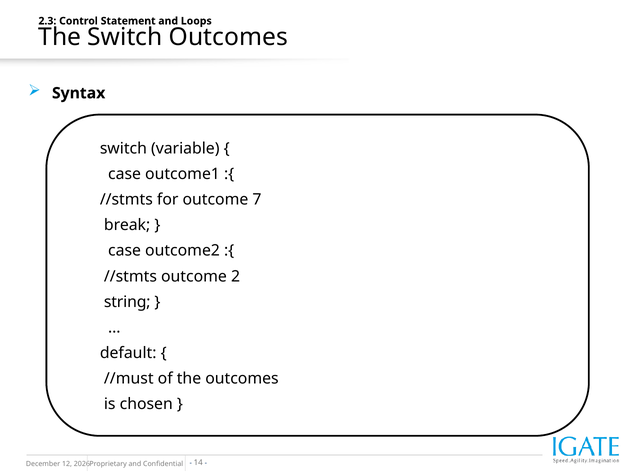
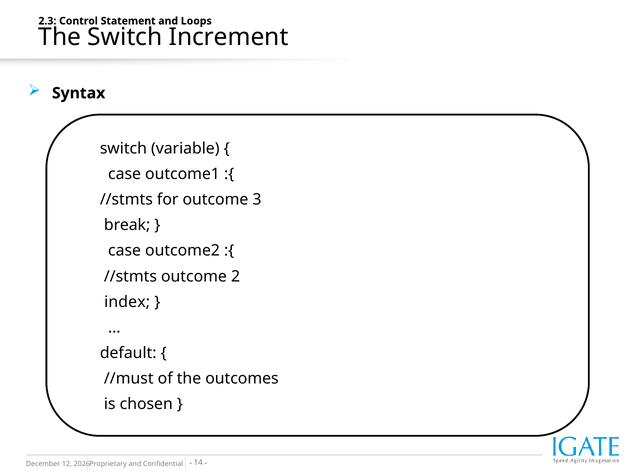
Switch Outcomes: Outcomes -> Increment
7: 7 -> 3
string: string -> index
